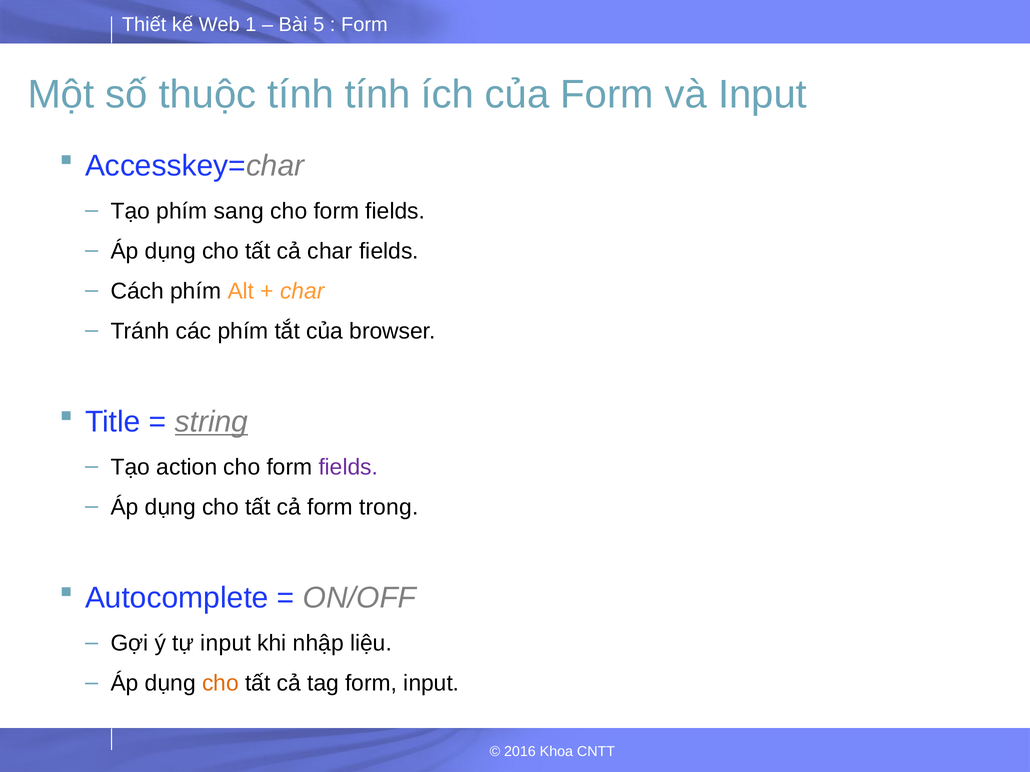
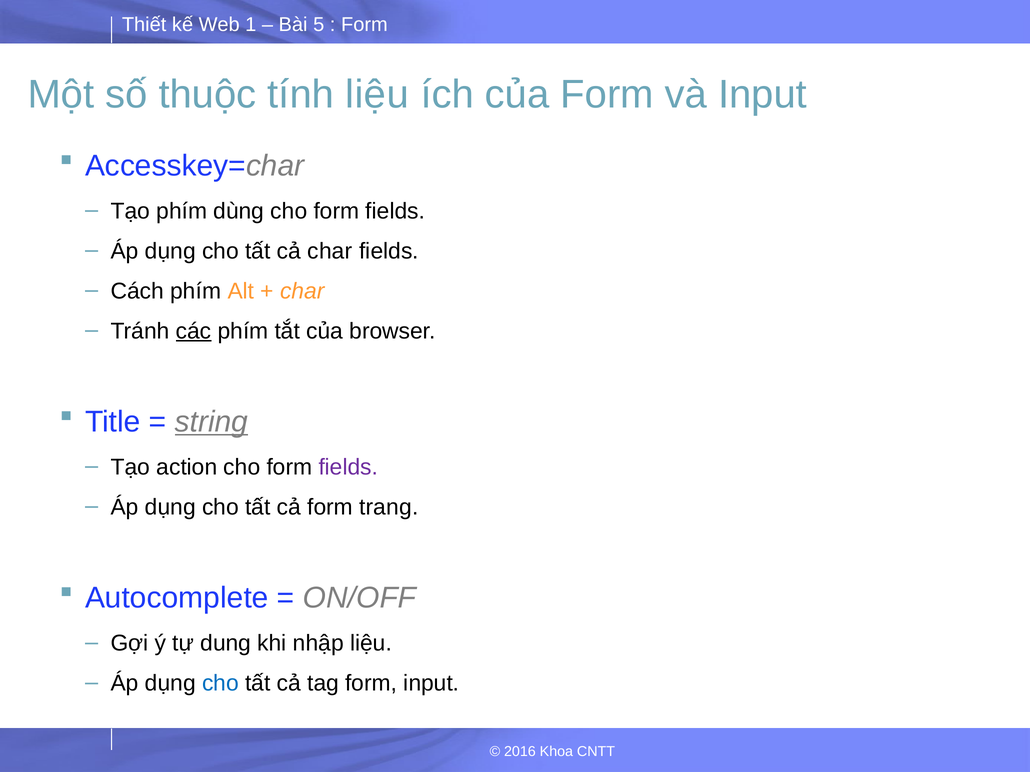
tính tính: tính -> liệu
sang: sang -> dùng
các underline: none -> present
trong: trong -> trang
tự input: input -> dung
cho at (220, 683) colour: orange -> blue
